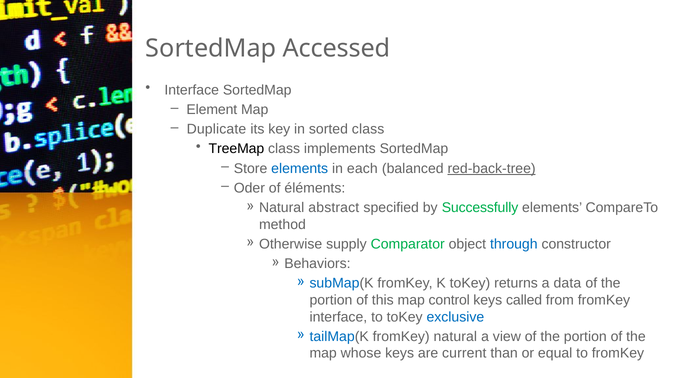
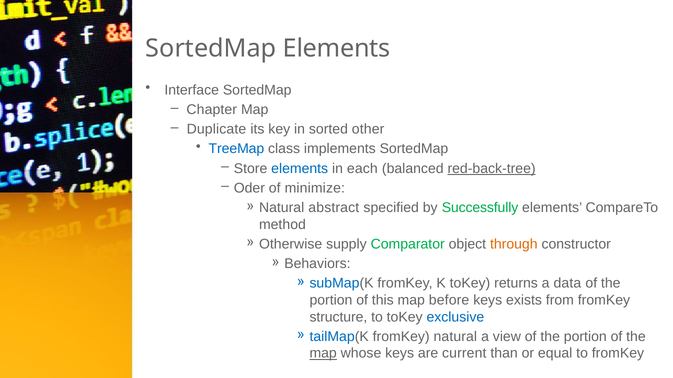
SortedMap Accessed: Accessed -> Elements
Element: Element -> Chapter
sorted class: class -> other
TreeMap colour: black -> blue
éléments: éléments -> minimize
through colour: blue -> orange
control: control -> before
called: called -> exists
interface at (338, 317): interface -> structure
map at (323, 354) underline: none -> present
